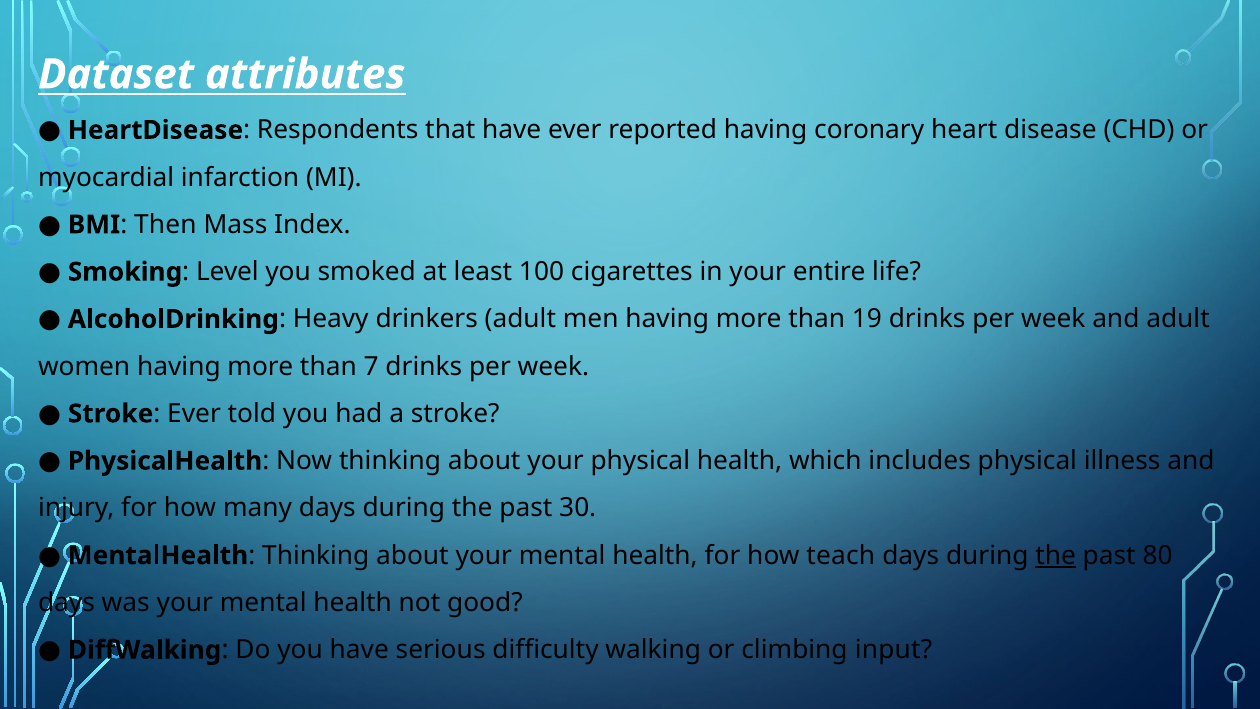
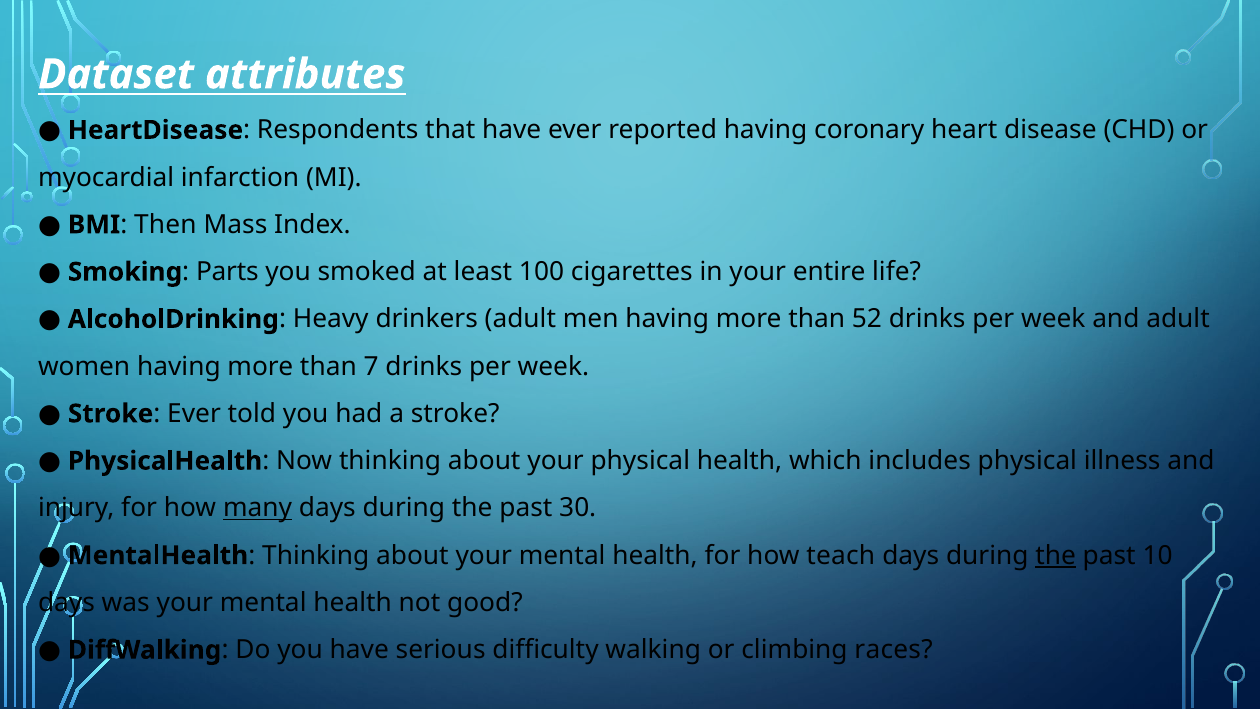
Level: Level -> Parts
19: 19 -> 52
many underline: none -> present
80: 80 -> 10
input: input -> races
